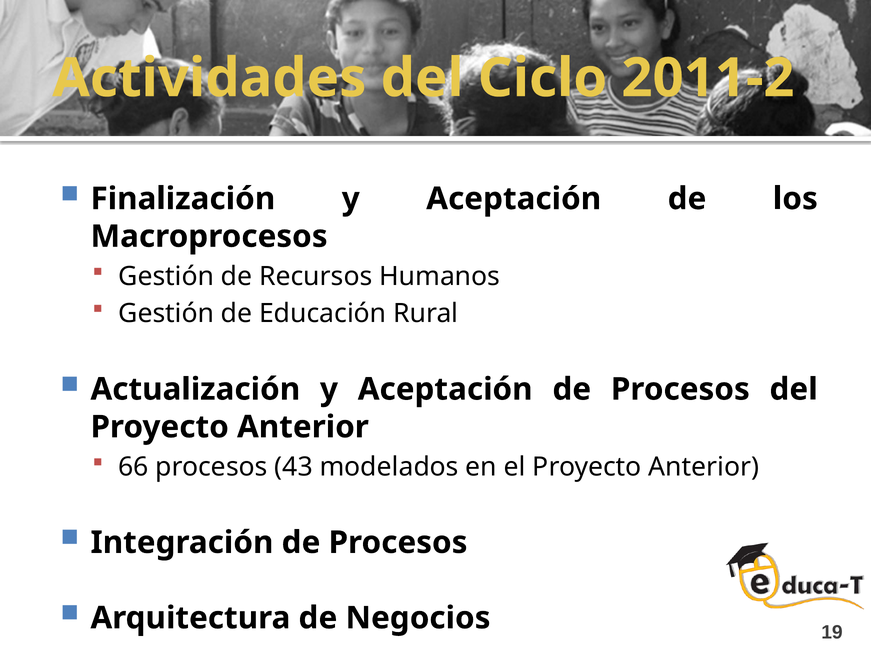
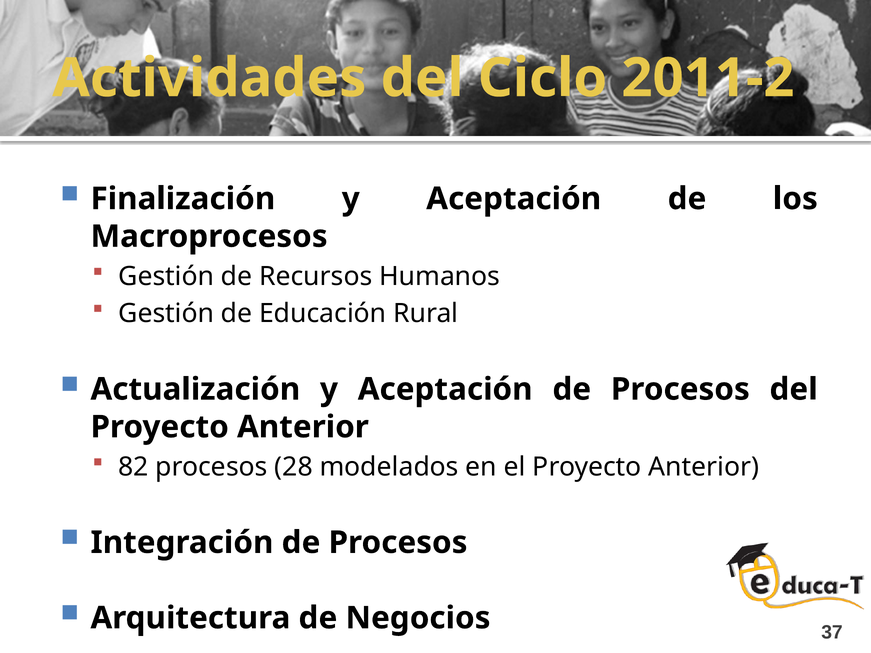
66: 66 -> 82
43: 43 -> 28
19: 19 -> 37
